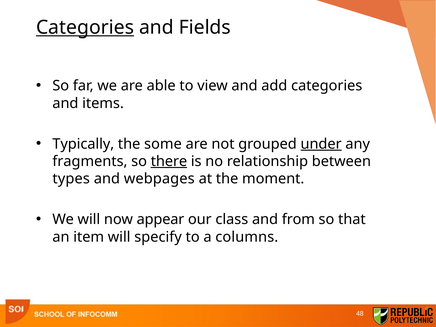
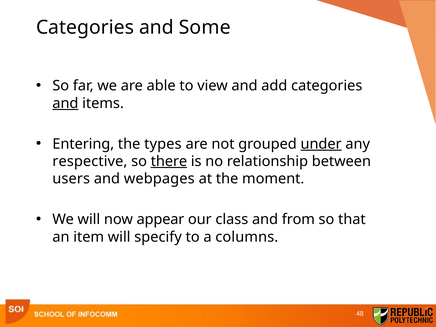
Categories at (85, 28) underline: present -> none
Fields: Fields -> Some
and at (65, 103) underline: none -> present
Typically: Typically -> Entering
some: some -> types
fragments: fragments -> respective
types: types -> users
